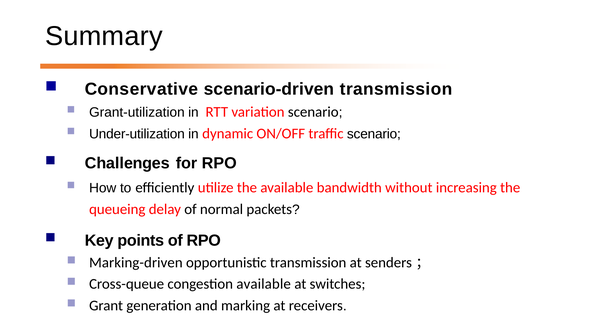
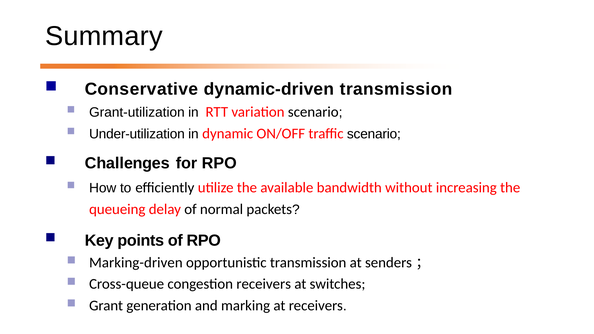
scenario-driven: scenario-driven -> dynamic-driven
congestion available: available -> receivers
